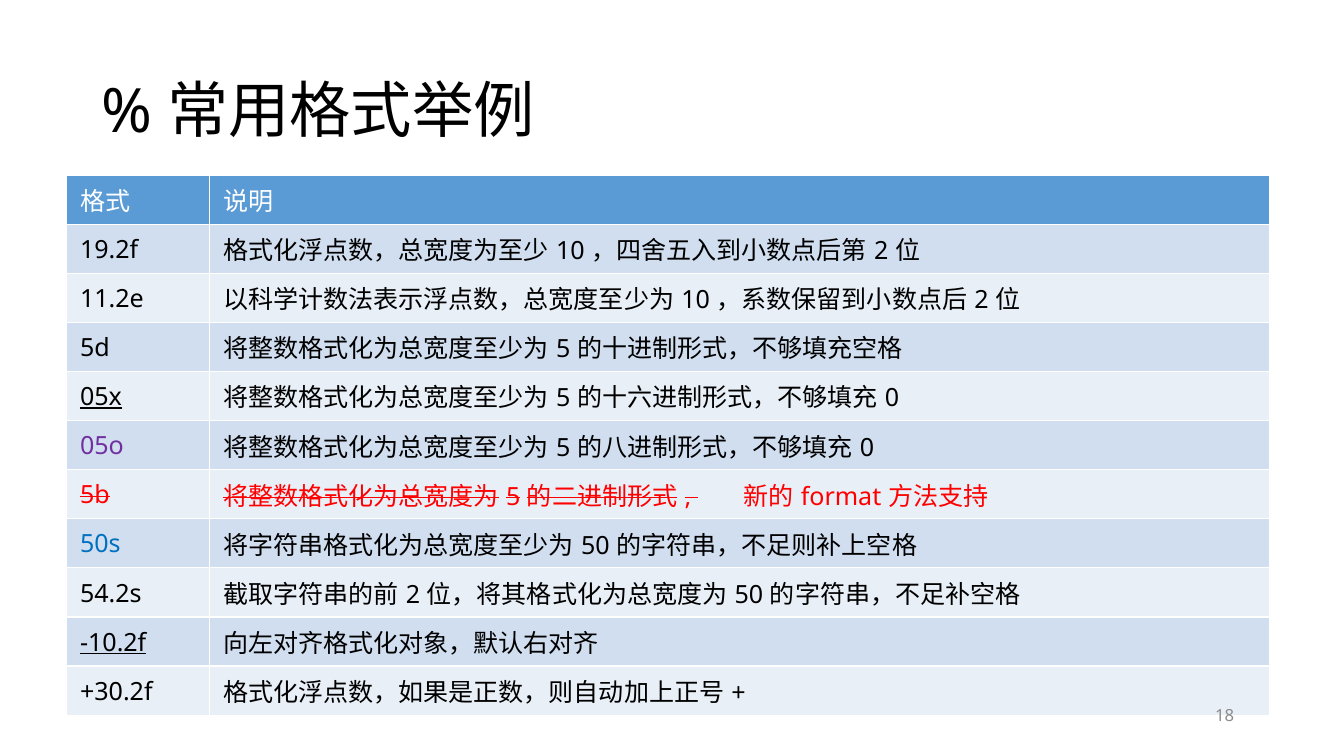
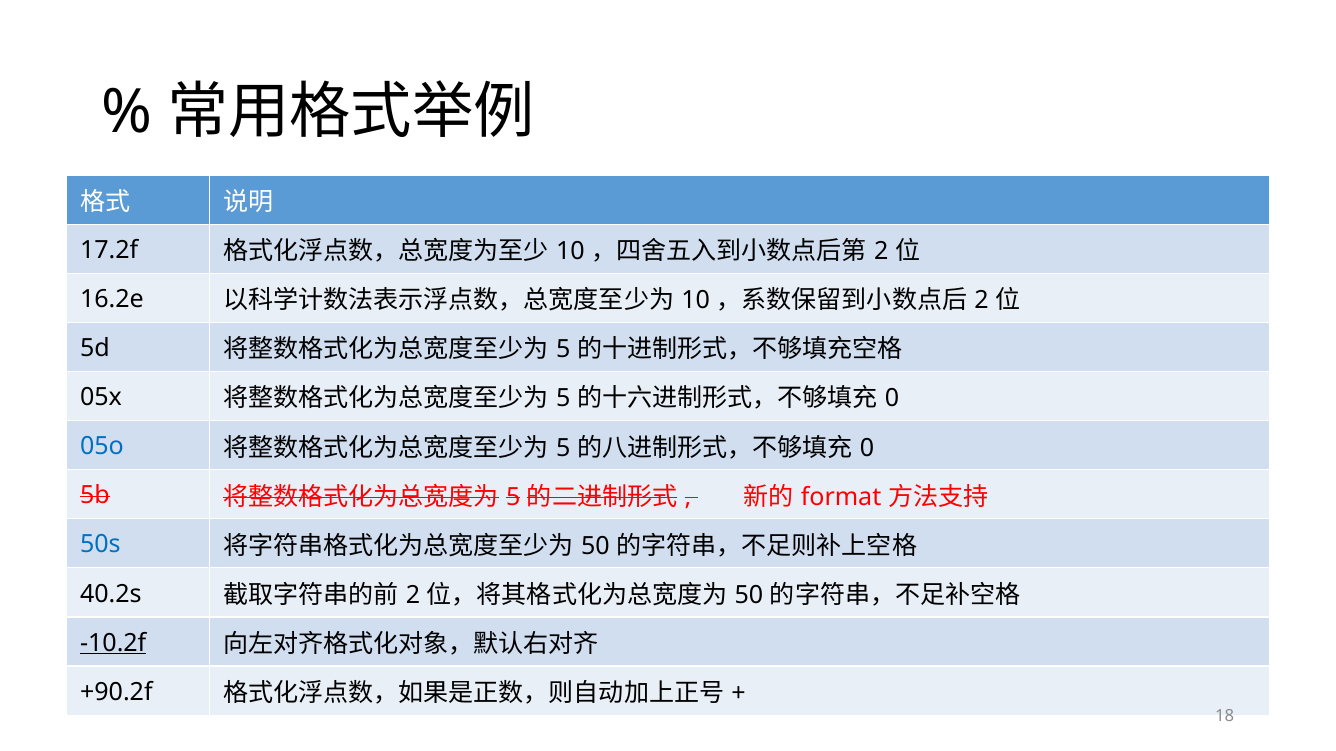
19.2f: 19.2f -> 17.2f
11.2e: 11.2e -> 16.2e
05x underline: present -> none
05o colour: purple -> blue
54.2s: 54.2s -> 40.2s
+30.2f: +30.2f -> +90.2f
